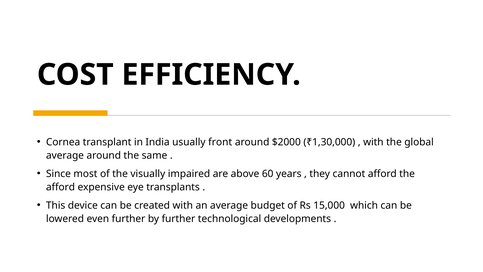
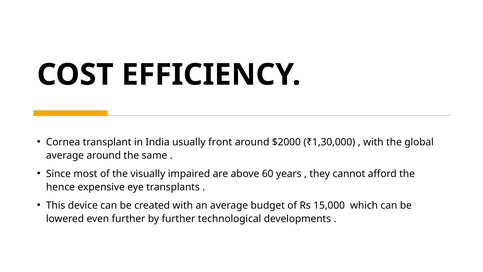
afford at (61, 187): afford -> hence
